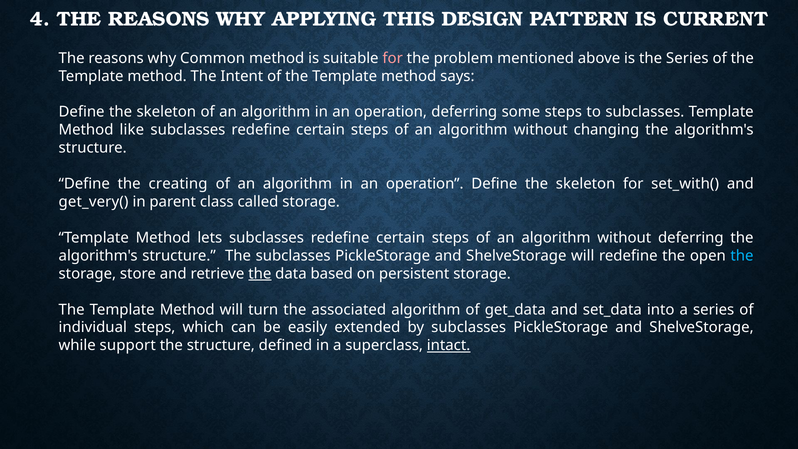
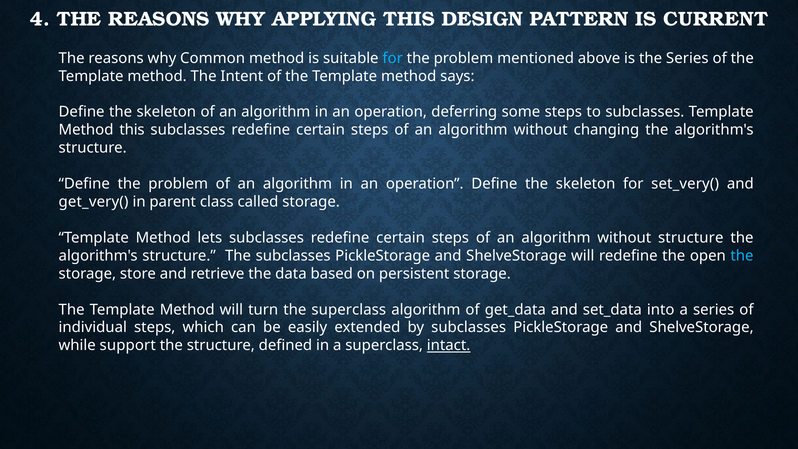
for at (393, 58) colour: pink -> light blue
Method like: like -> this
Define the creating: creating -> problem
set_with(: set_with( -> set_very(
without deferring: deferring -> structure
the at (260, 274) underline: present -> none
the associated: associated -> superclass
